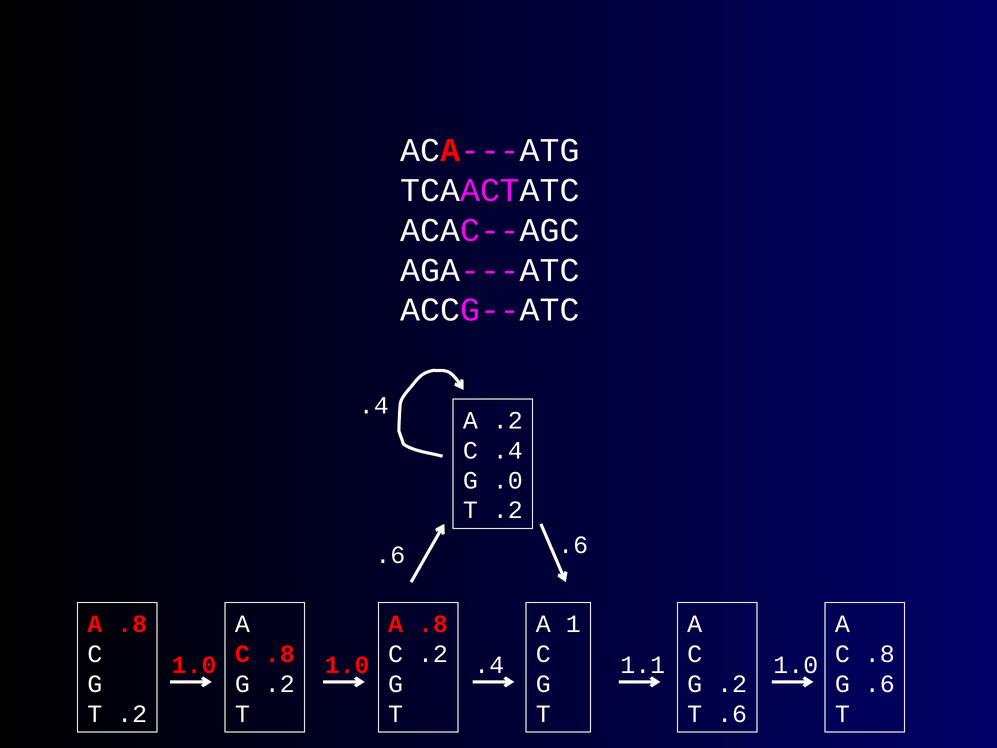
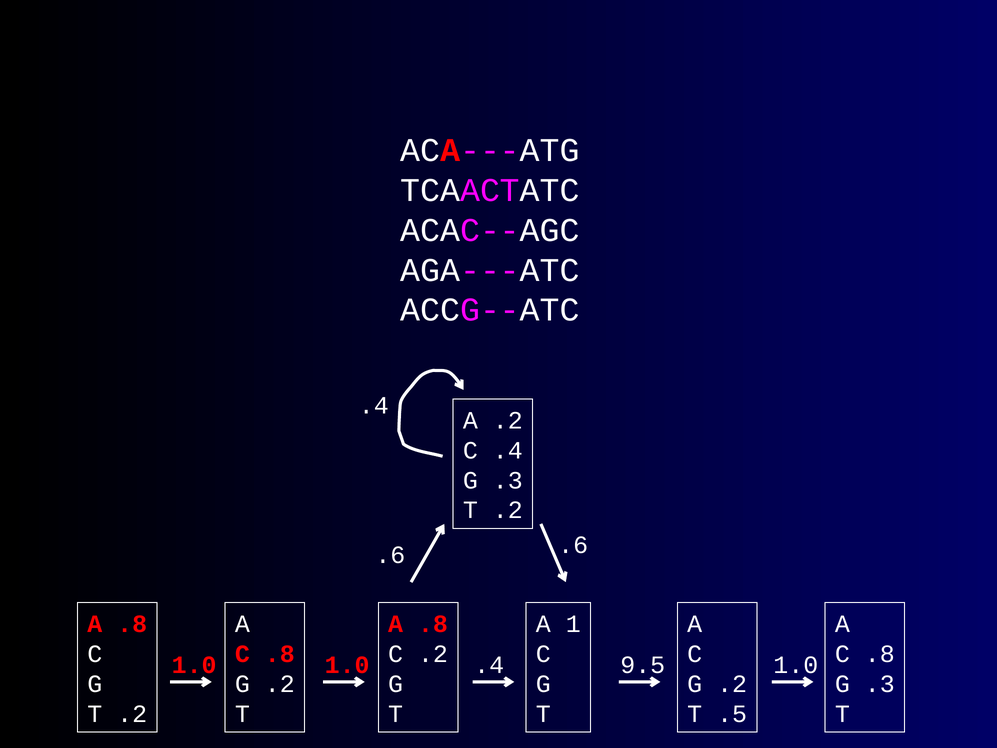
.0 at (508, 480): .0 -> .3
1.1: 1.1 -> 9.5
.6 at (880, 684): .6 -> .3
T .6: .6 -> .5
